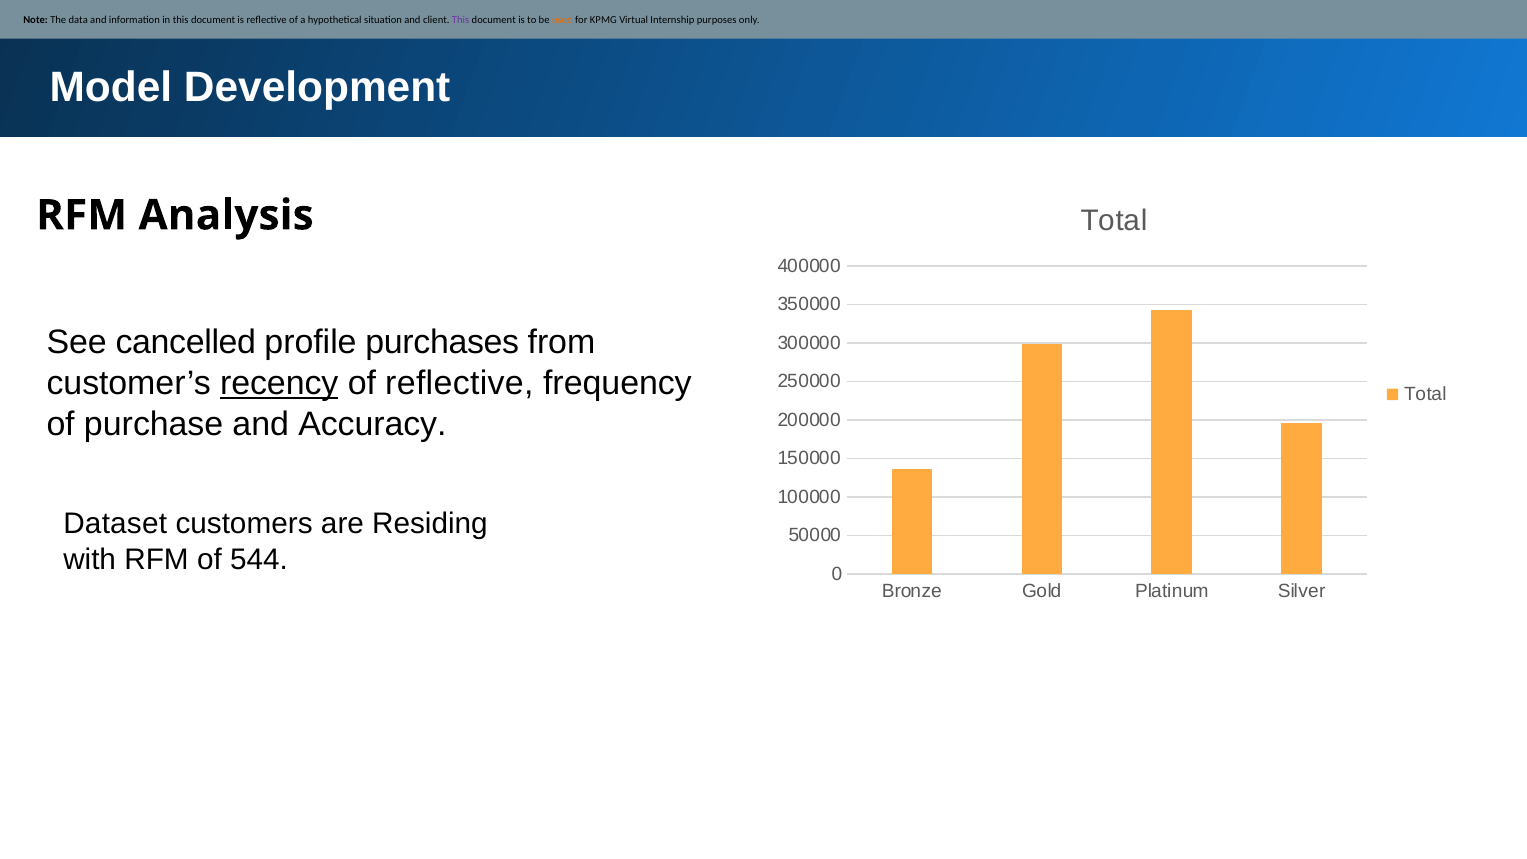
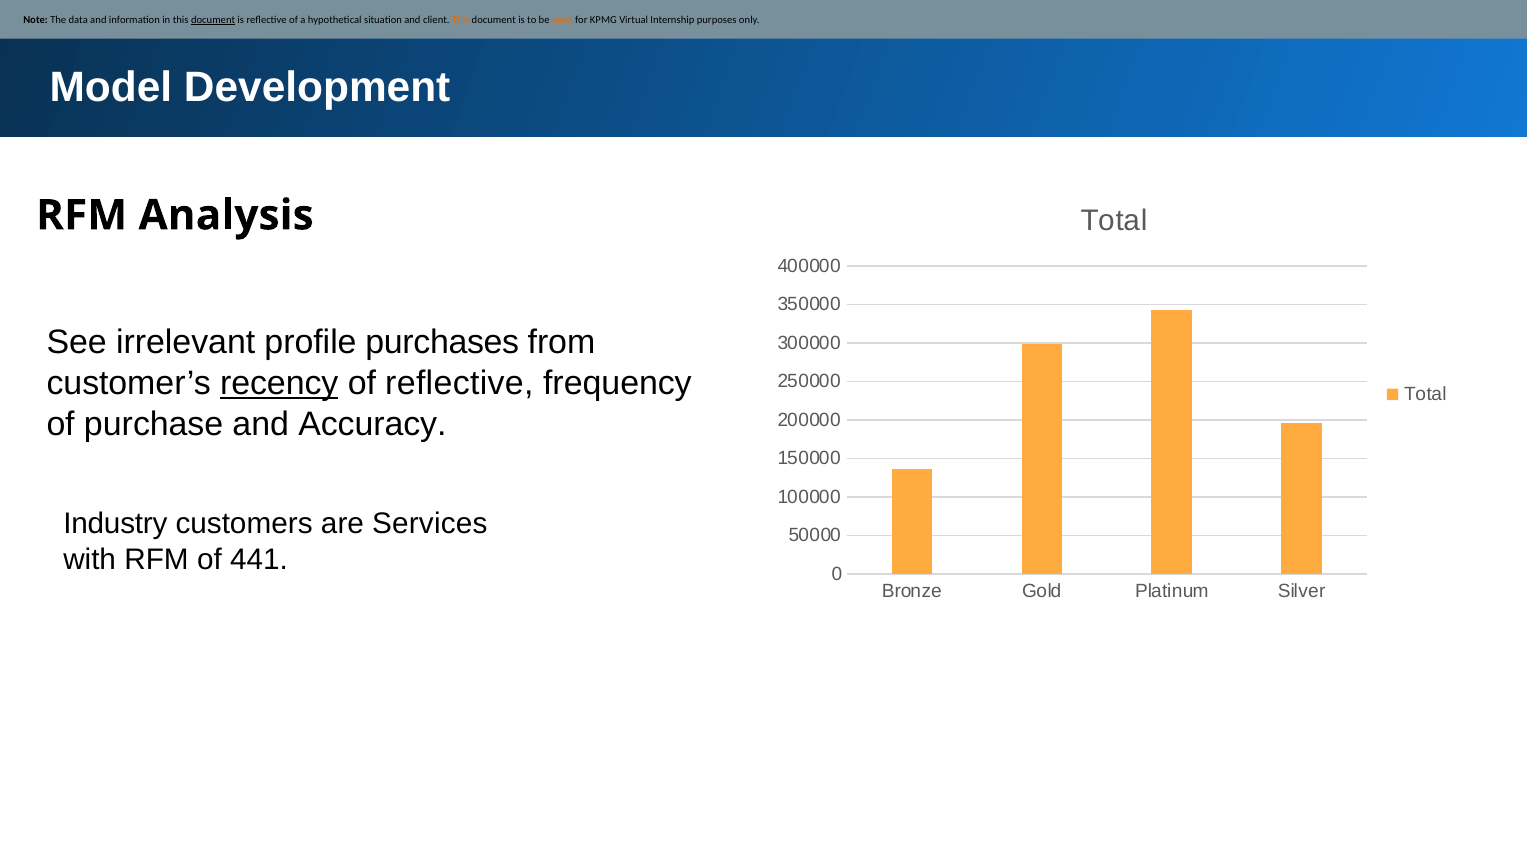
document at (213, 20) underline: none -> present
This at (461, 20) colour: purple -> orange
cancelled: cancelled -> irrelevant
Dataset: Dataset -> Industry
Residing: Residing -> Services
544: 544 -> 441
